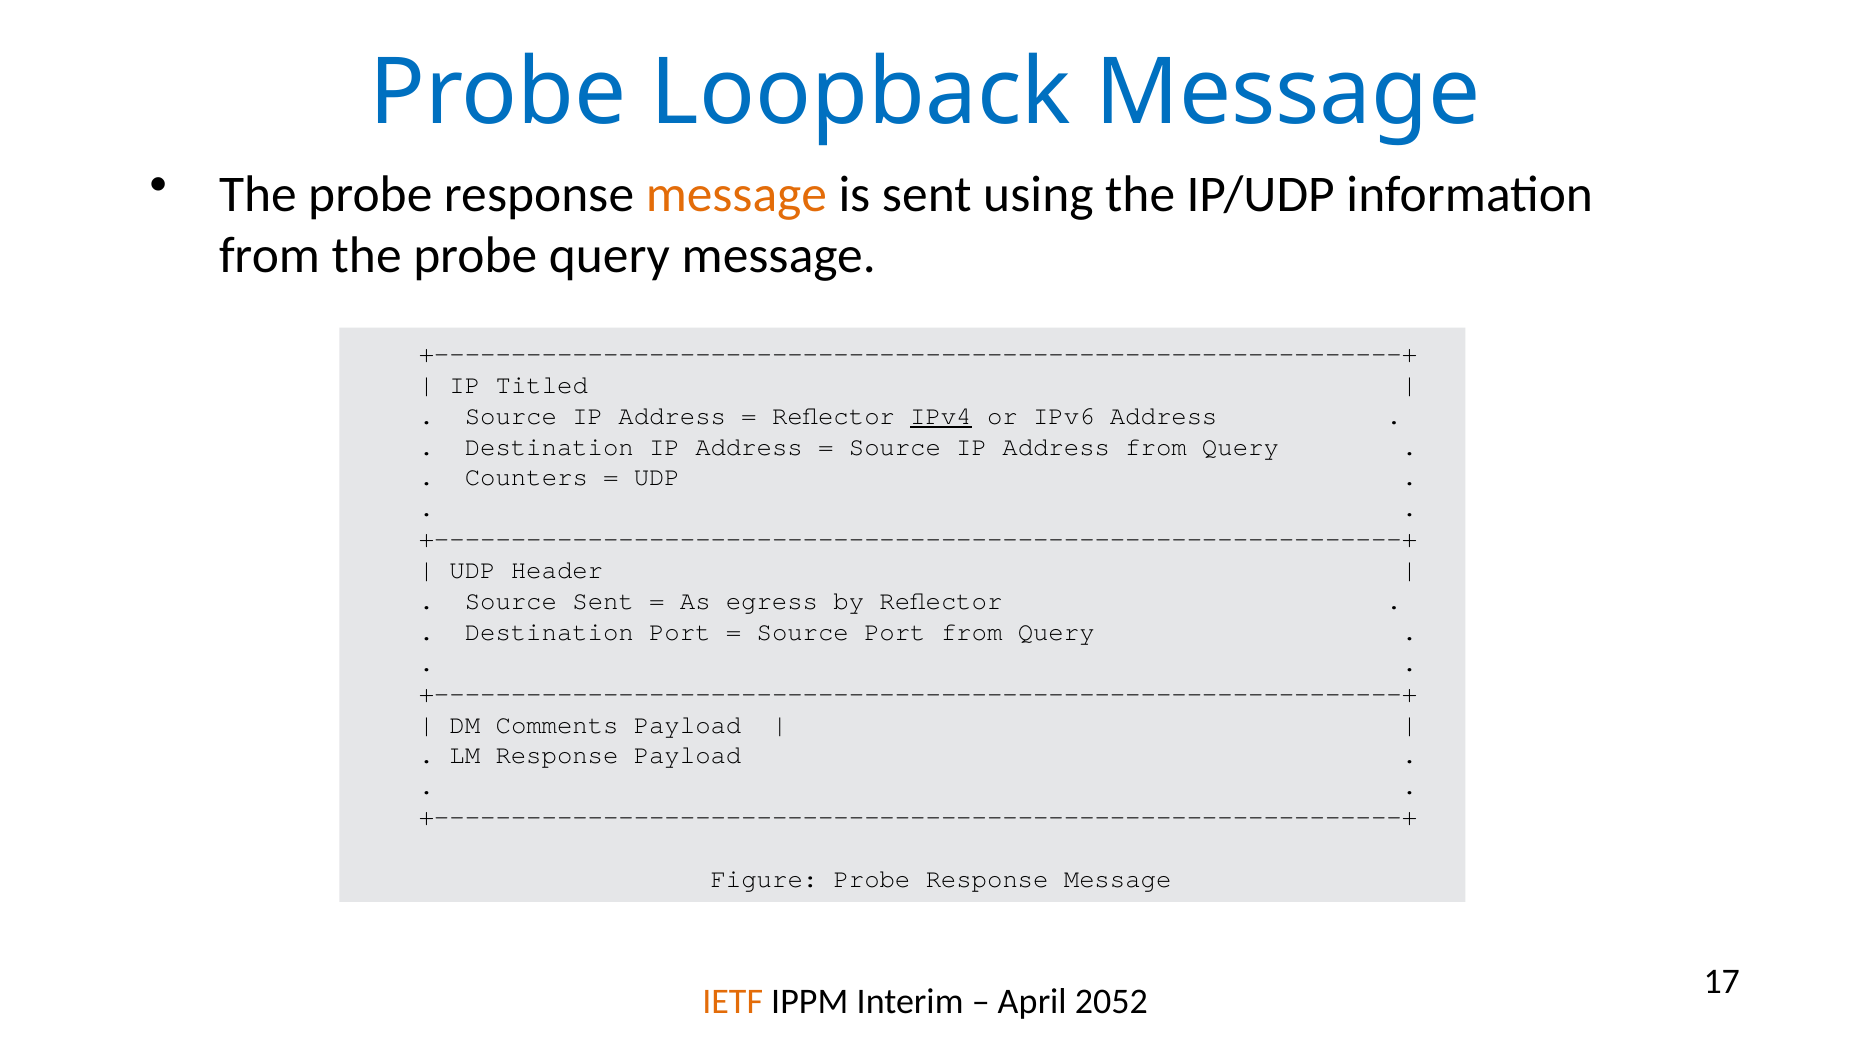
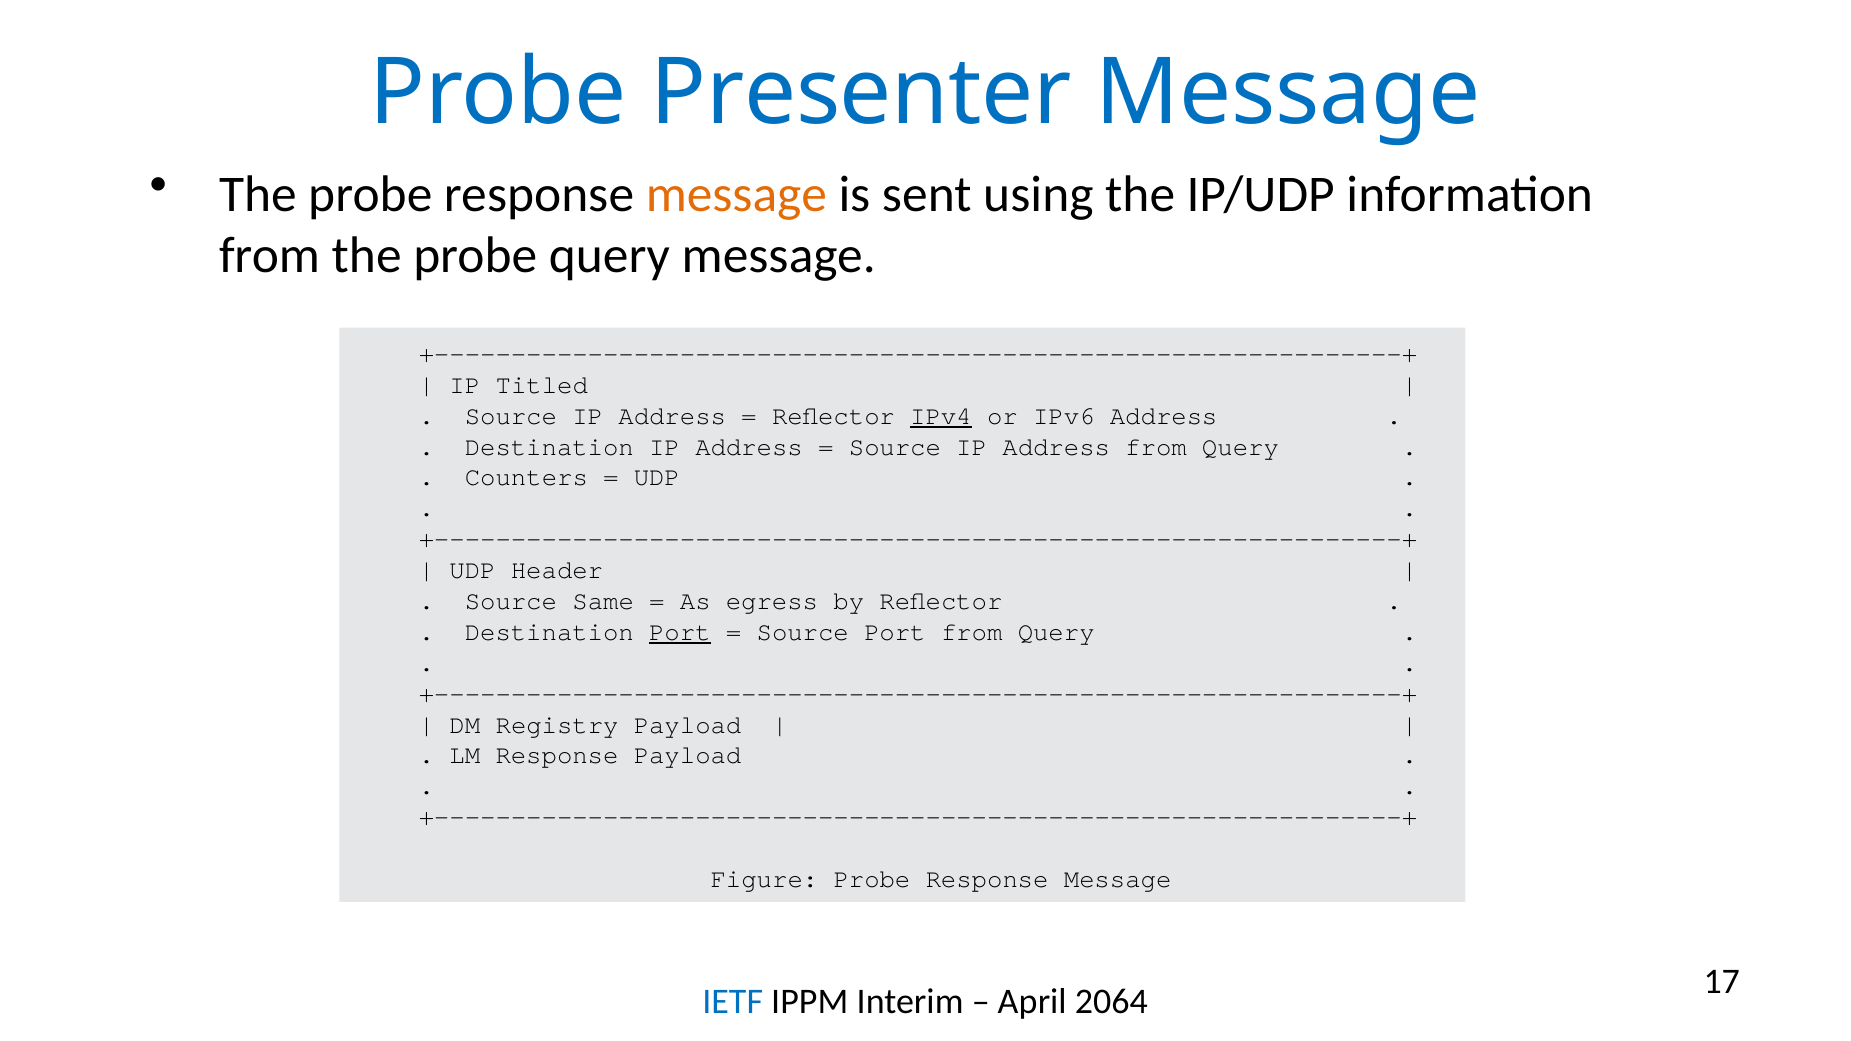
Loopback: Loopback -> Presenter
Source Sent: Sent -> Same
Port at (680, 632) underline: none -> present
Comments: Comments -> Registry
IETF colour: orange -> blue
2052: 2052 -> 2064
